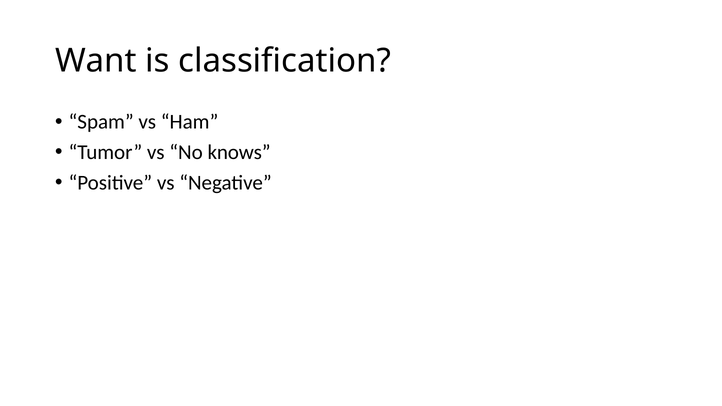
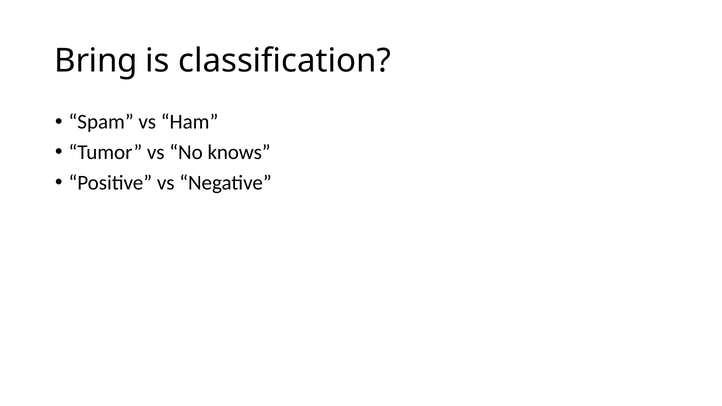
Want: Want -> Bring
